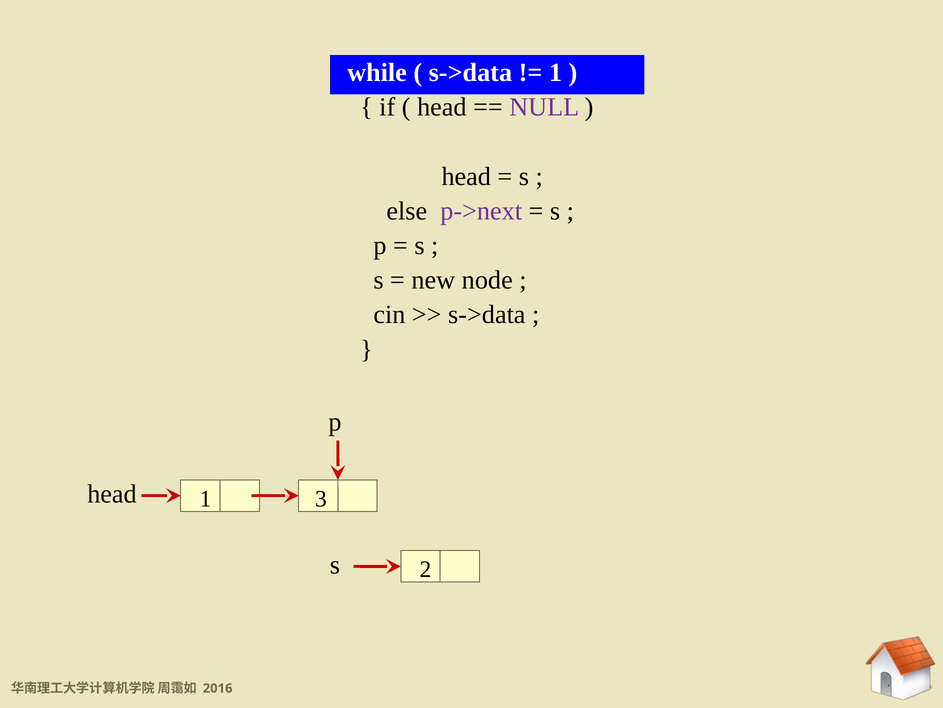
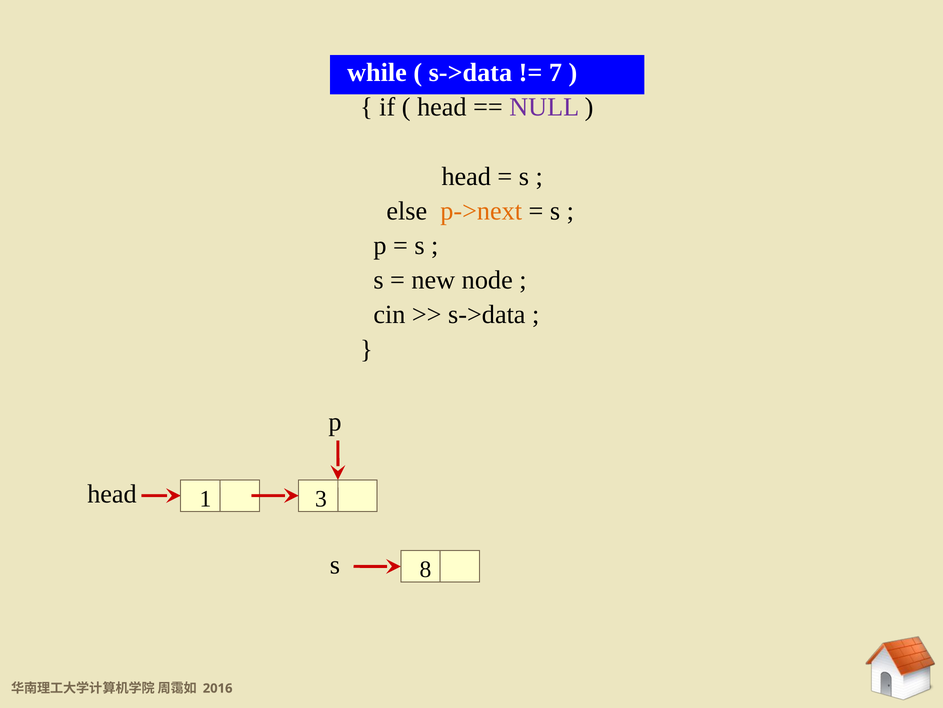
1 at (555, 72): 1 -> 7
p->next colour: purple -> orange
2: 2 -> 8
